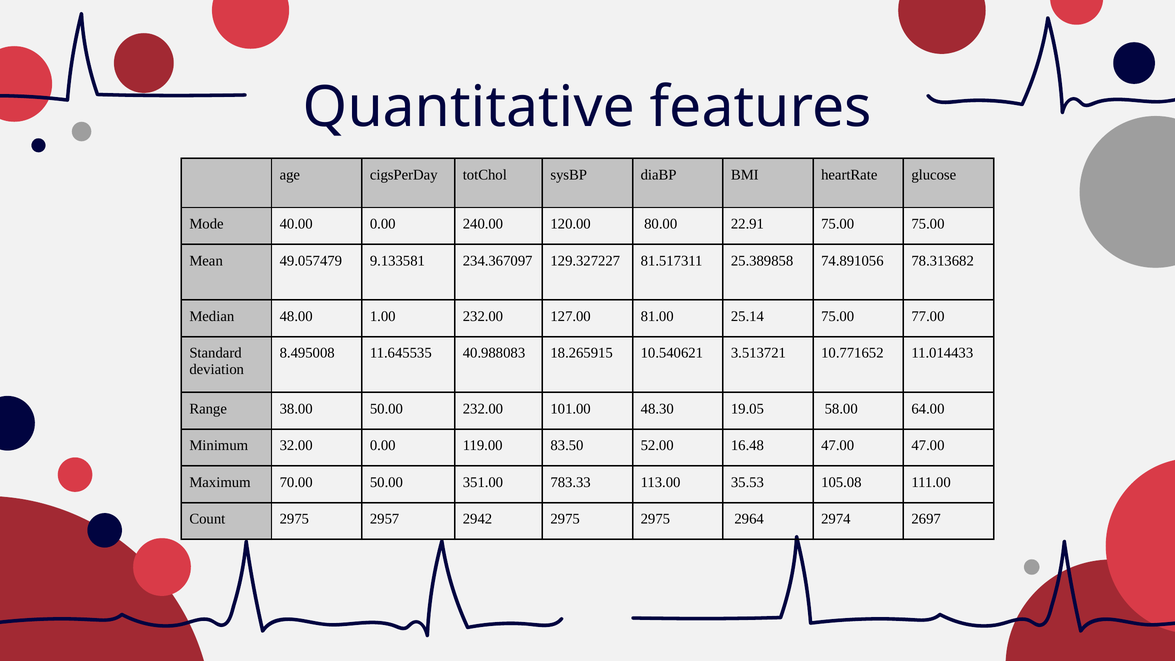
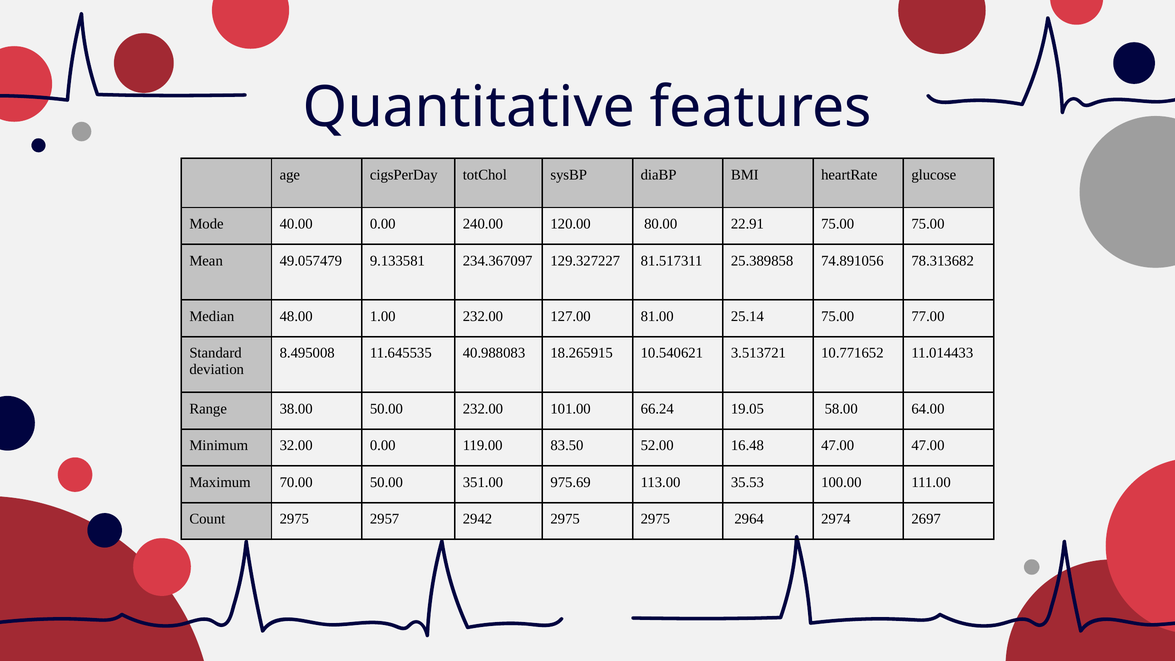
48.30: 48.30 -> 66.24
783.33: 783.33 -> 975.69
105.08: 105.08 -> 100.00
